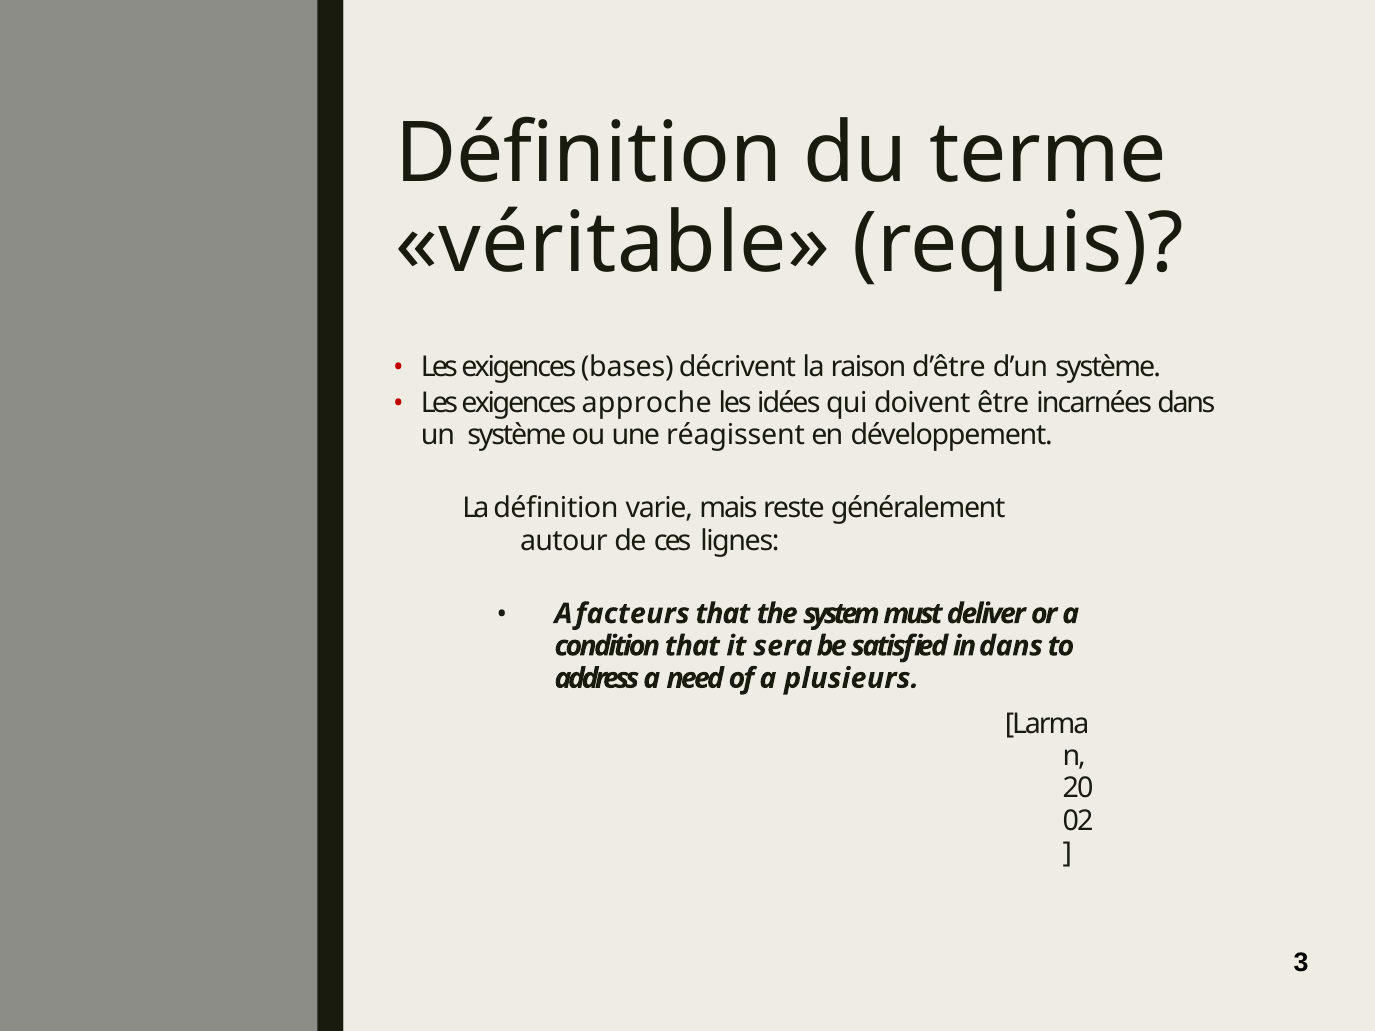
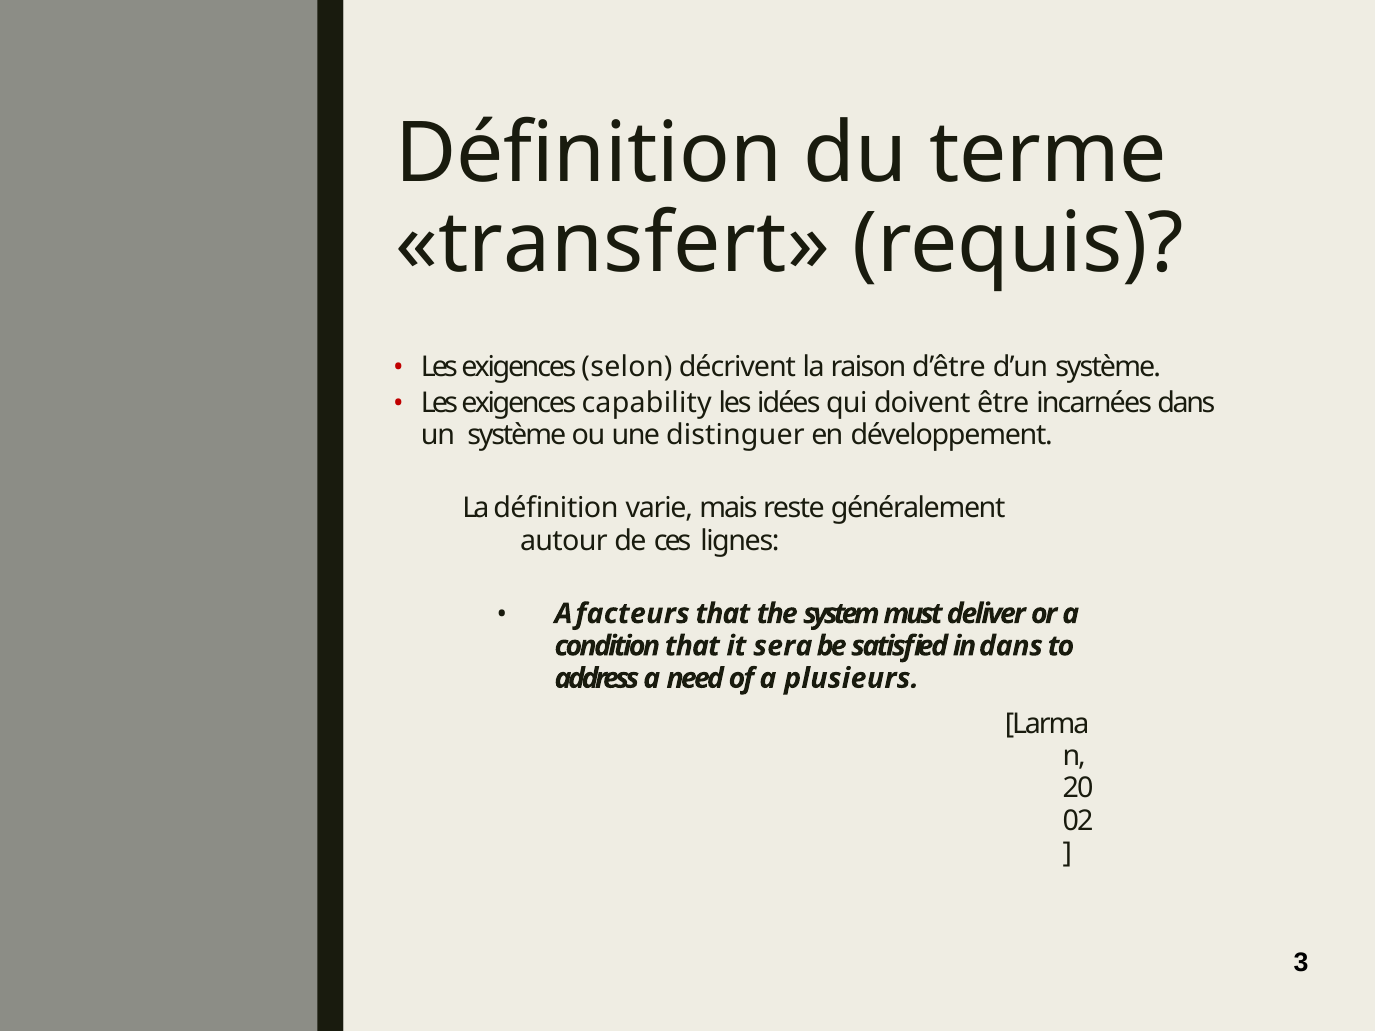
véritable: véritable -> transfert
bases: bases -> selon
approche: approche -> capability
réagissent: réagissent -> distinguer
